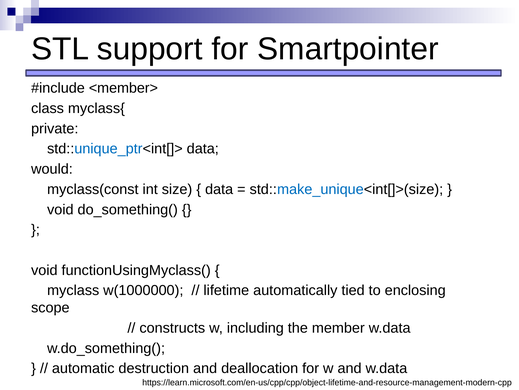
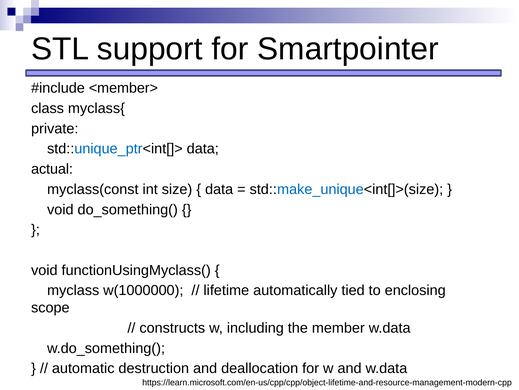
would: would -> actual
